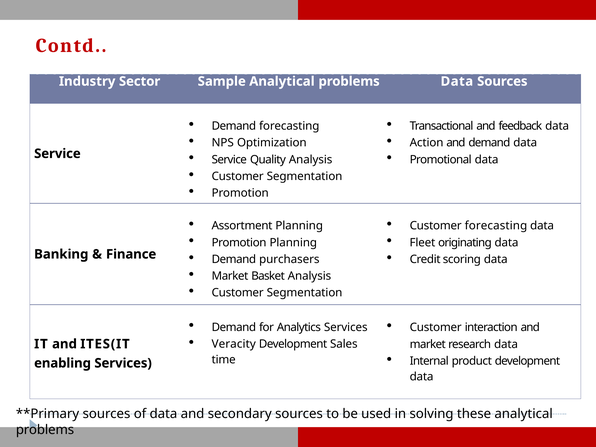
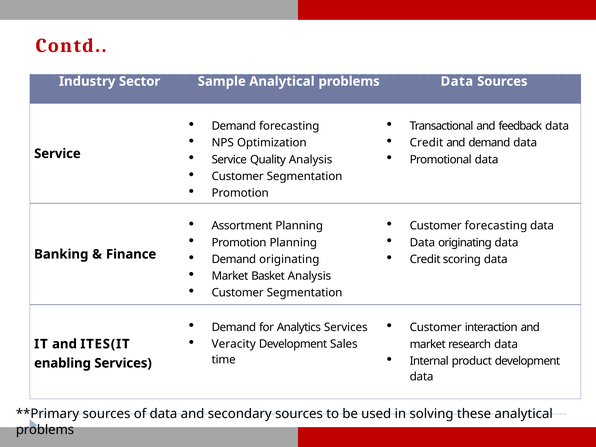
Action at (427, 143): Action -> Credit
Fleet at (422, 243): Fleet -> Data
Demand purchasers: purchasers -> originating
